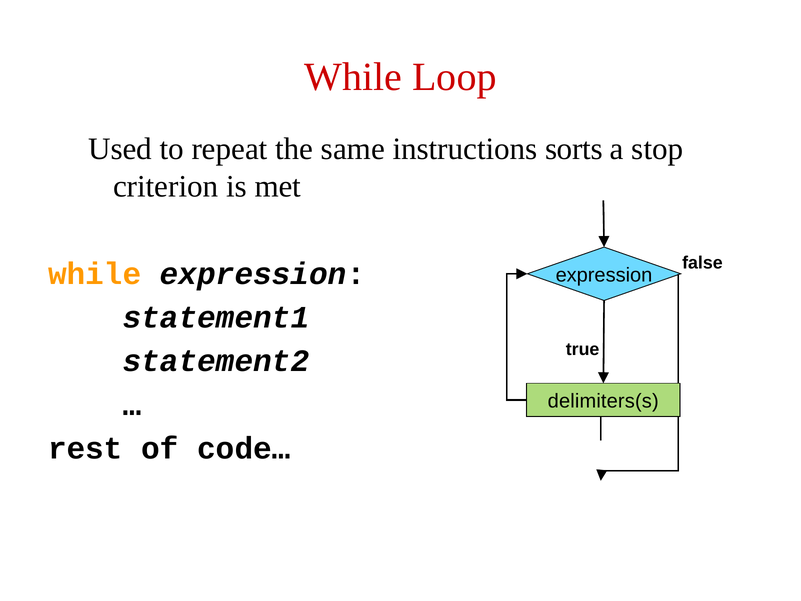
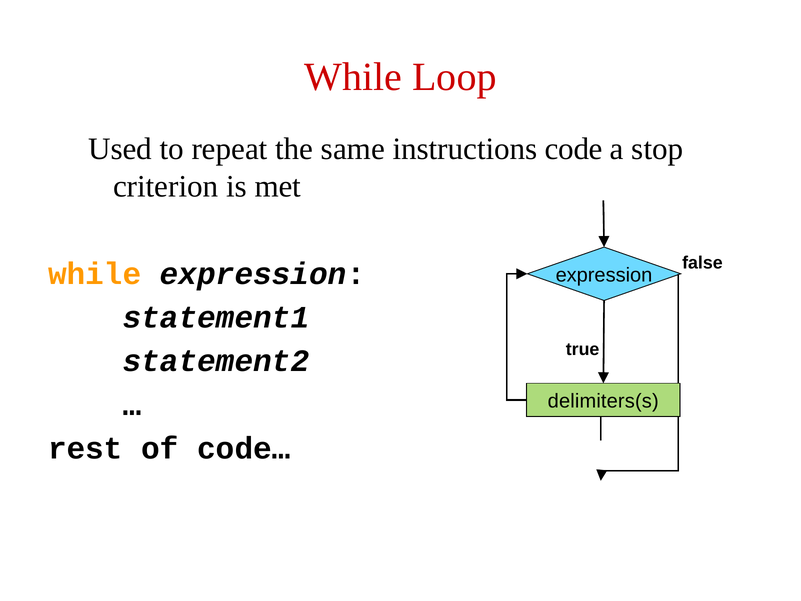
sorts: sorts -> code
